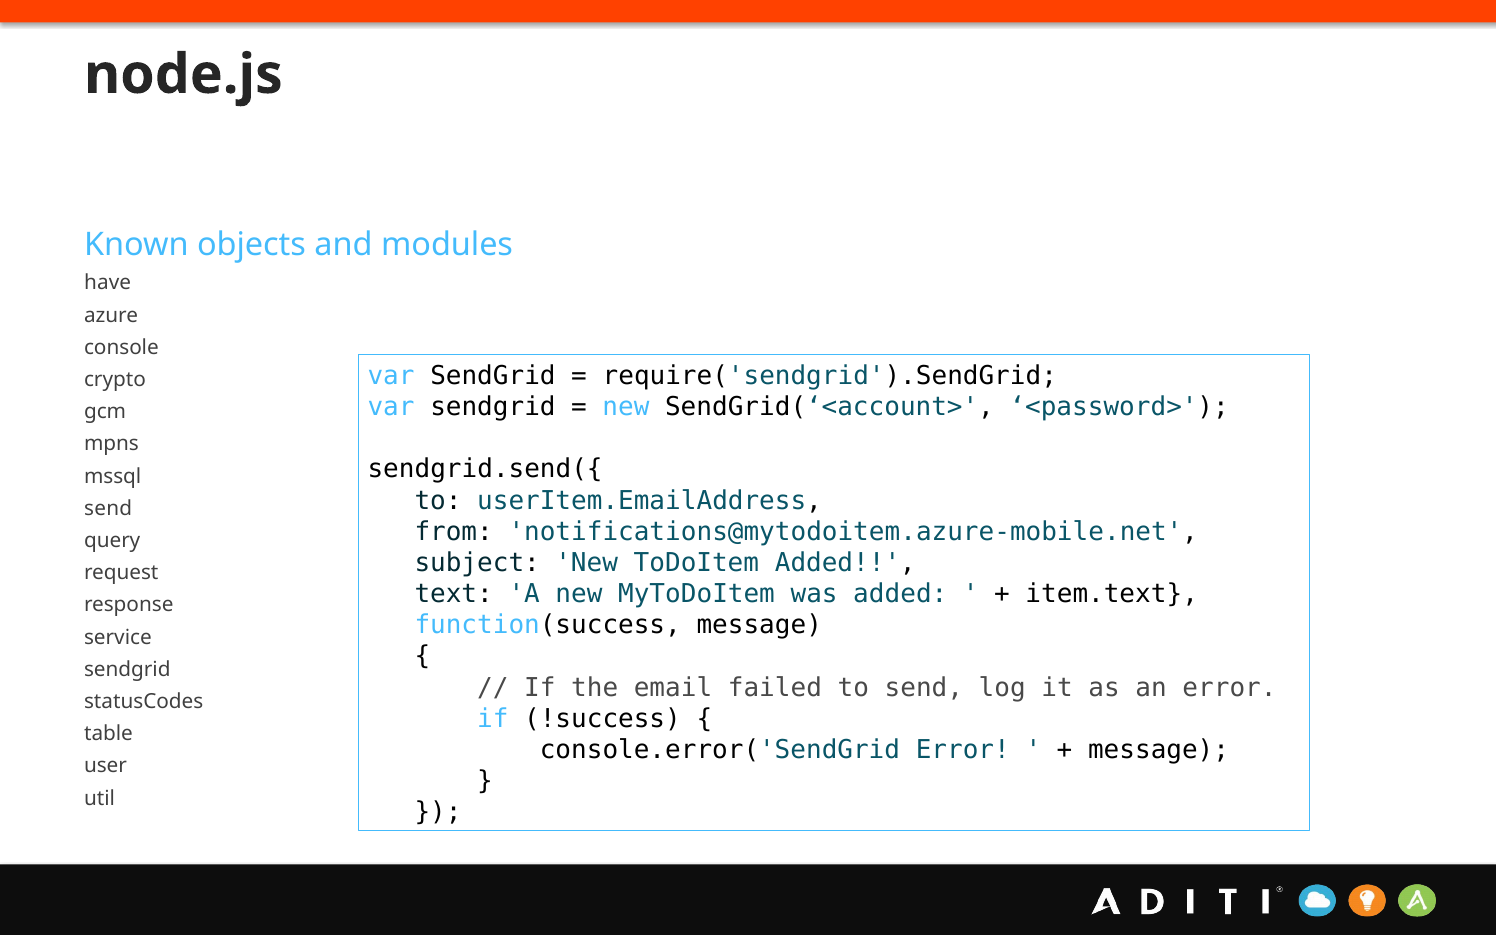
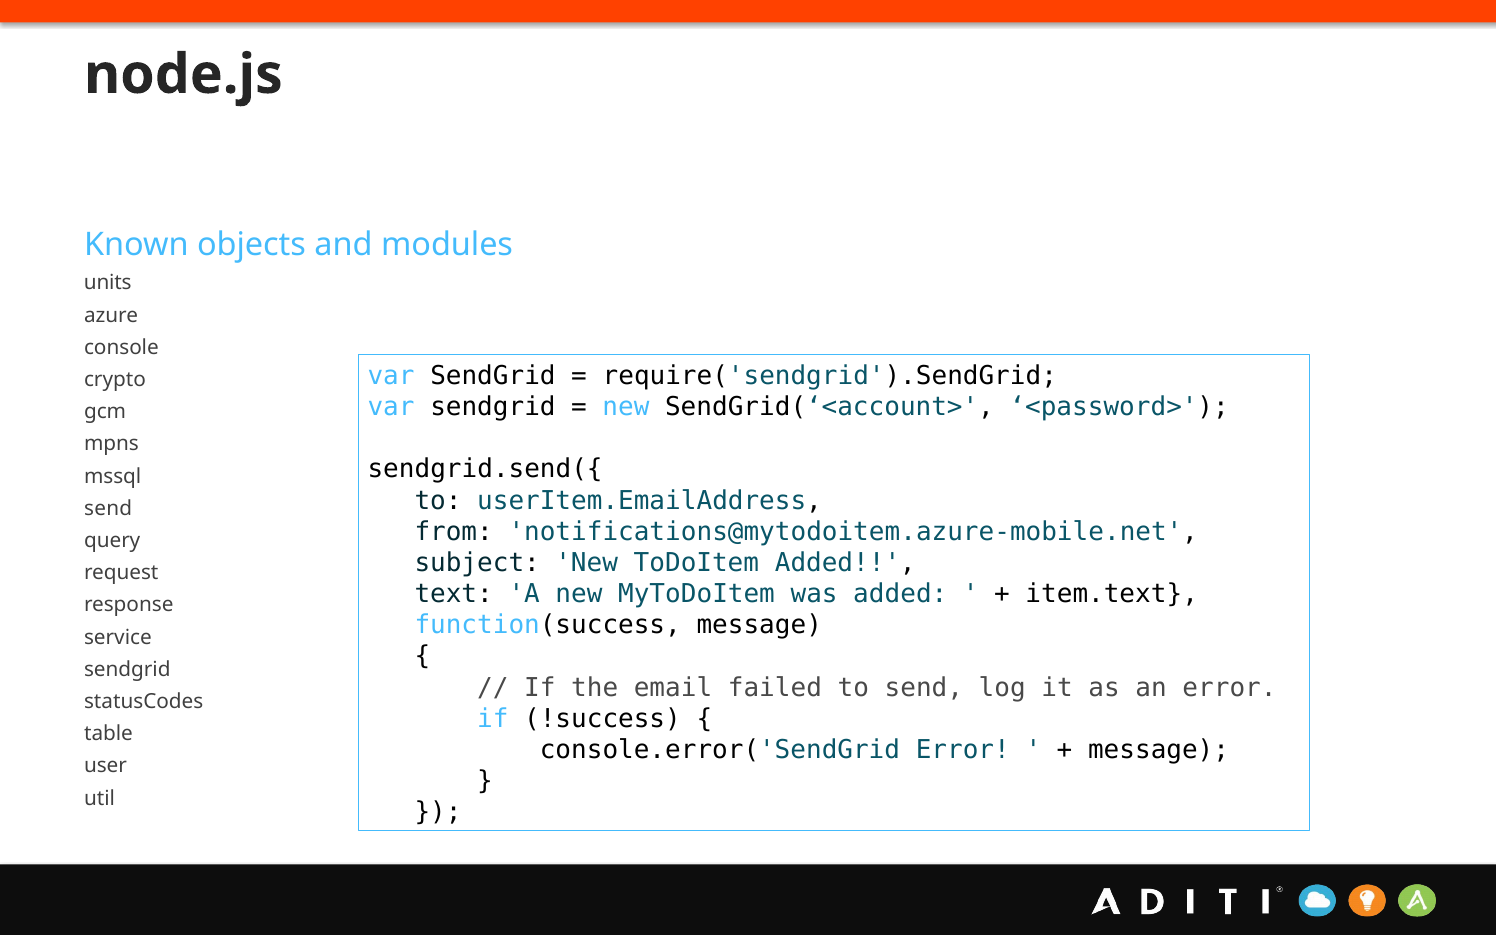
have: have -> units
